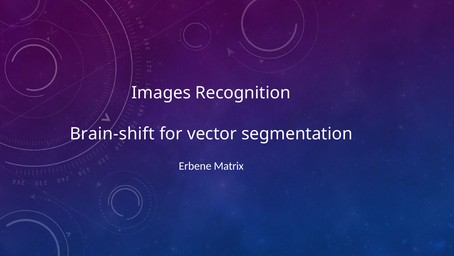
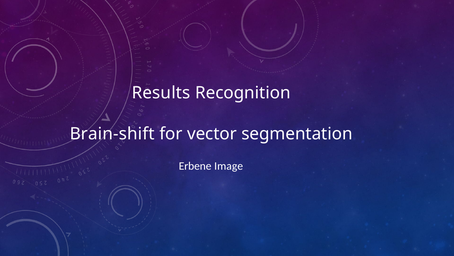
Images: Images -> Results
Matrix: Matrix -> Image
